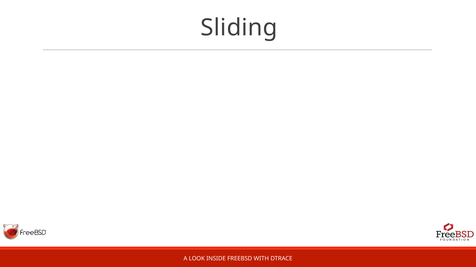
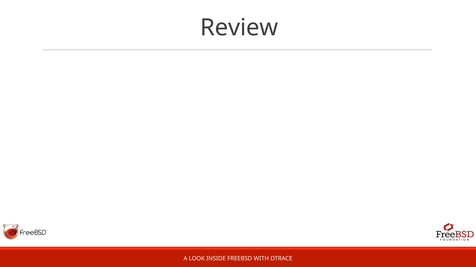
Sliding: Sliding -> Review
